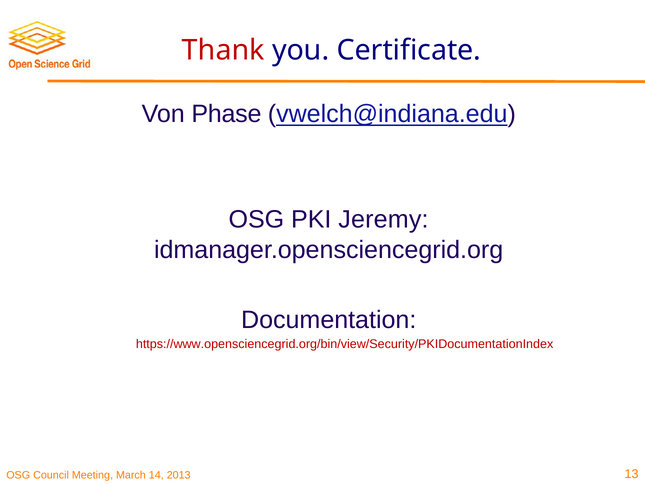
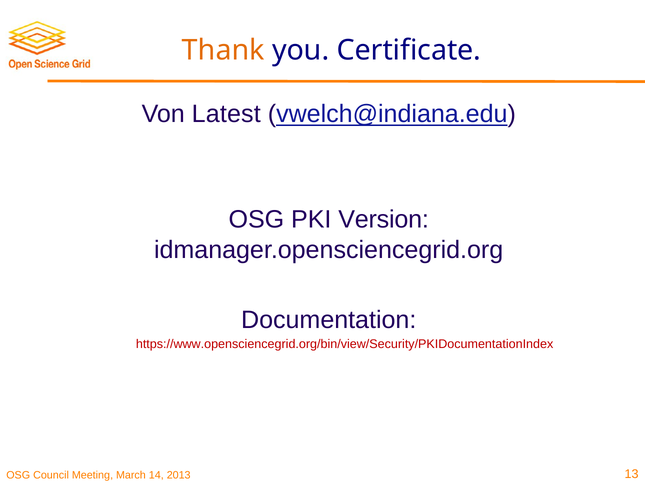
Thank colour: red -> orange
Phase: Phase -> Latest
Jeremy: Jeremy -> Version
